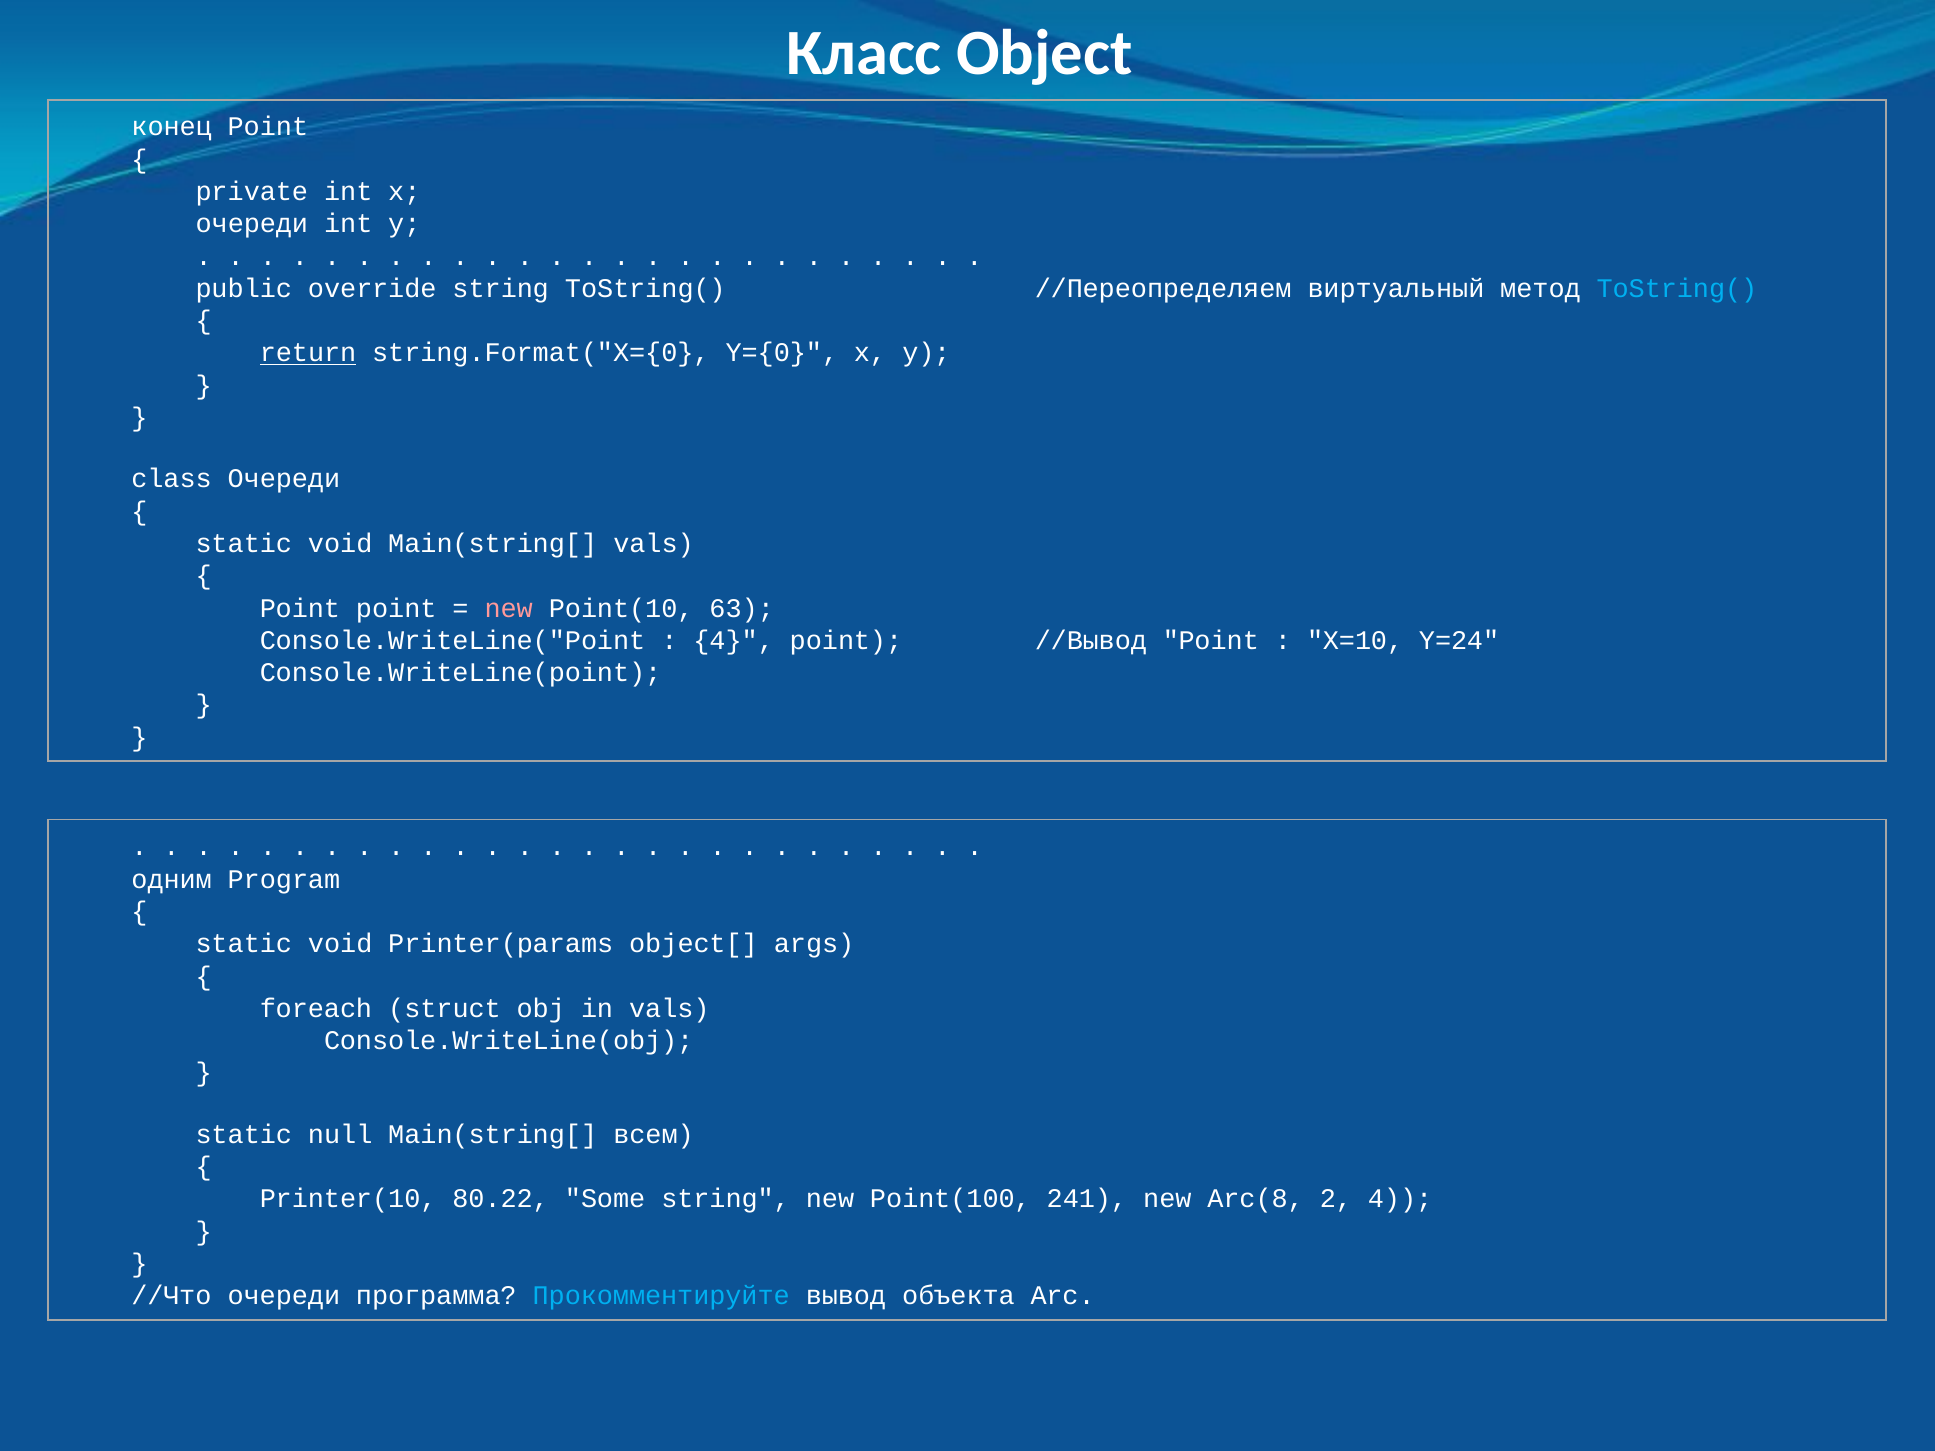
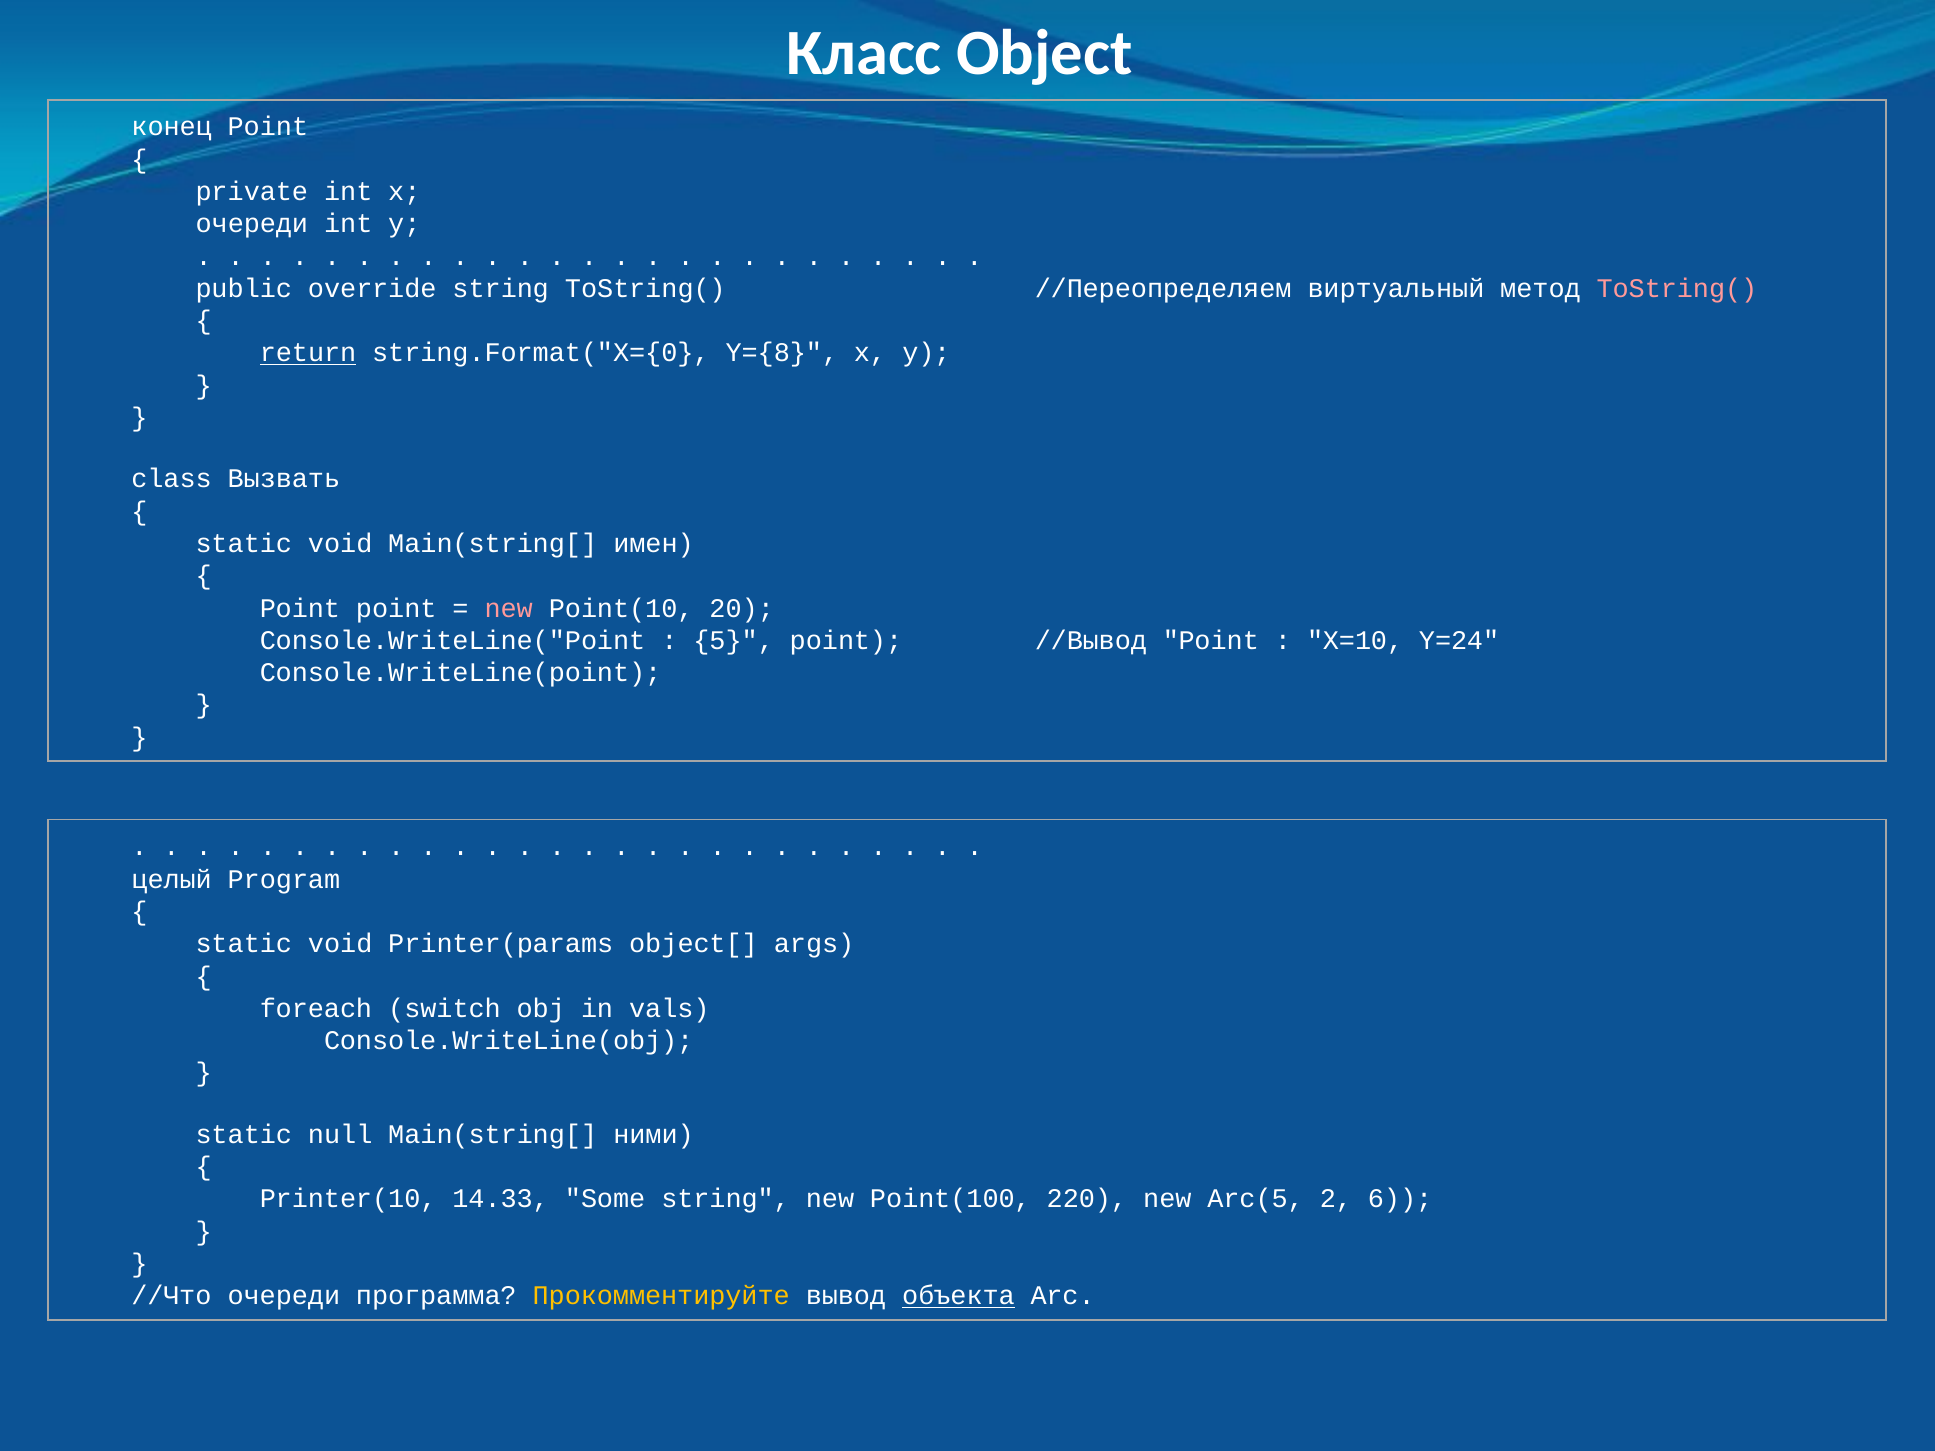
ToString( at (1677, 289) colour: light blue -> pink
Y={0: Y={0 -> Y={8
class Очереди: Очереди -> Вызвать
Main(string[ vals: vals -> имен
63: 63 -> 20
4 at (734, 641): 4 -> 5
одним: одним -> целый
struct: struct -> switch
всем: всем -> ними
80.22: 80.22 -> 14.33
241: 241 -> 220
Arc(8: Arc(8 -> Arc(5
2 4: 4 -> 6
Прокомментируйте colour: light blue -> yellow
объекта underline: none -> present
